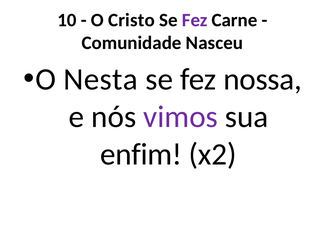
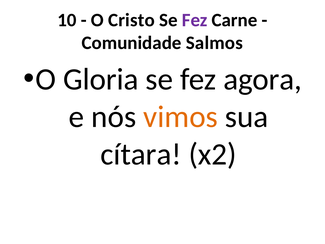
Nasceu: Nasceu -> Salmos
Nesta: Nesta -> Gloria
nossa: nossa -> agora
vimos colour: purple -> orange
enfim: enfim -> cítara
